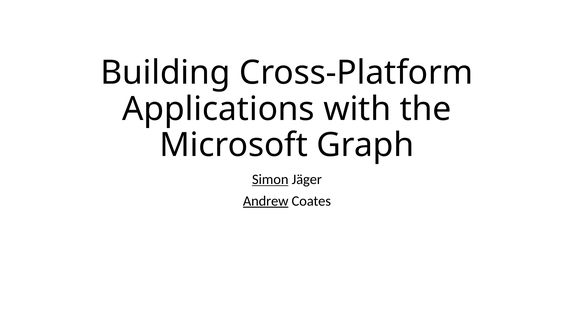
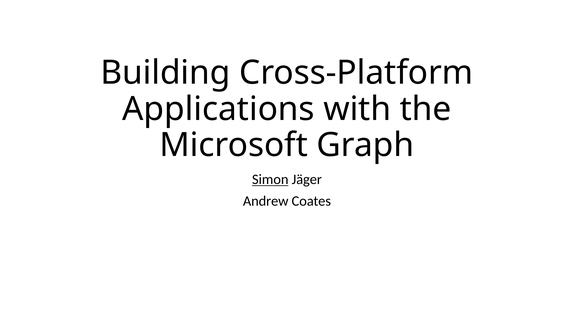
Andrew underline: present -> none
